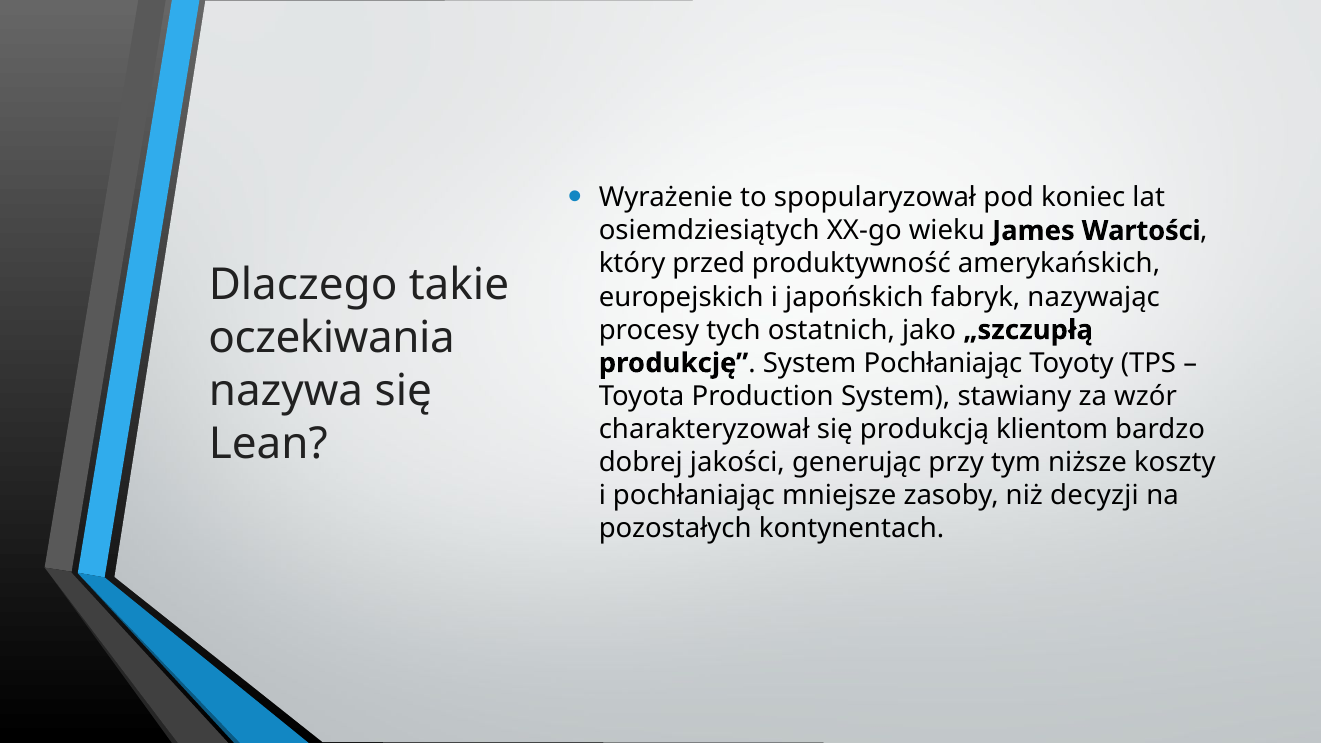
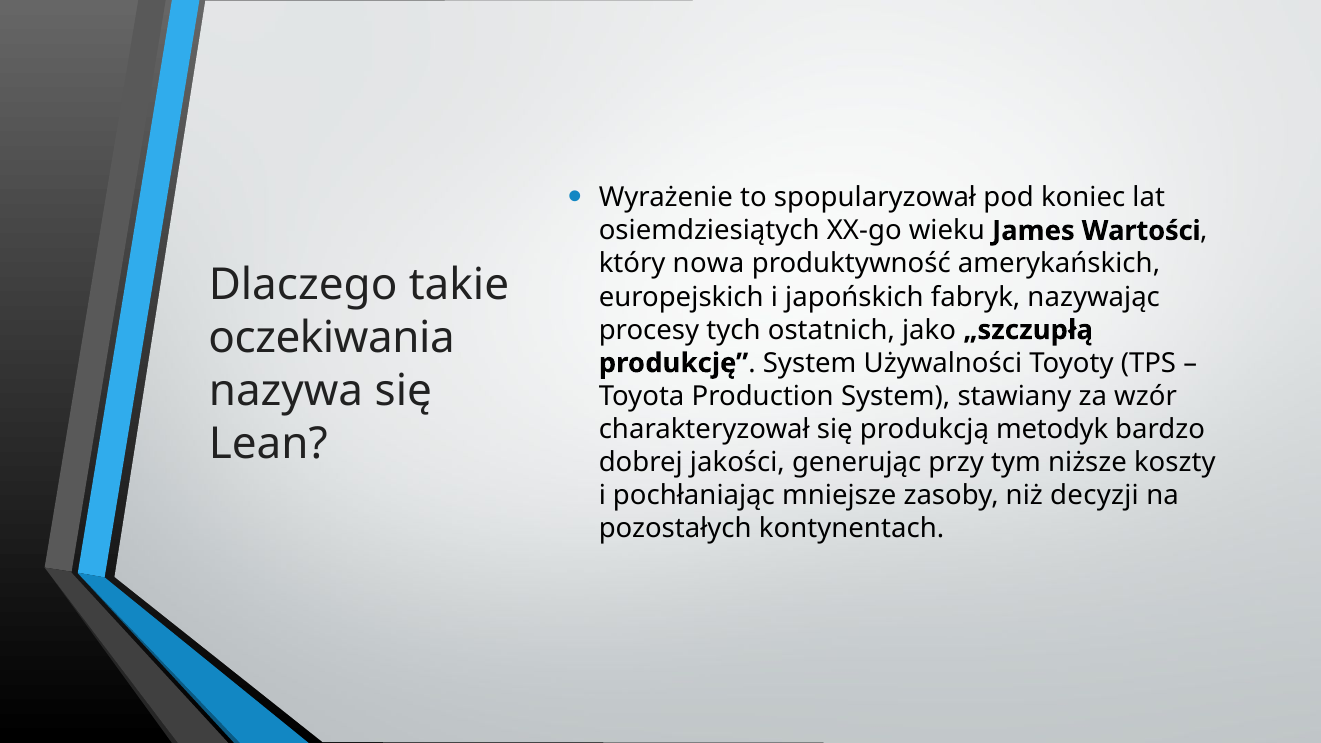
przed: przed -> nowa
System Pochłaniając: Pochłaniając -> Używalności
klientom: klientom -> metodyk
